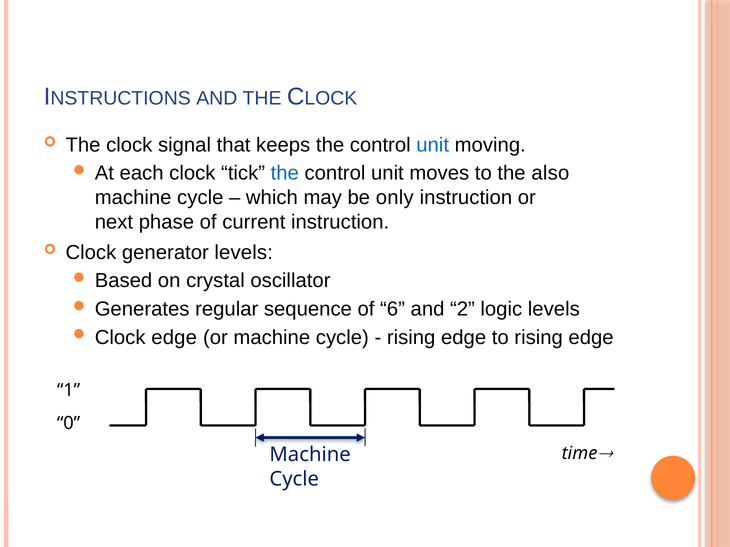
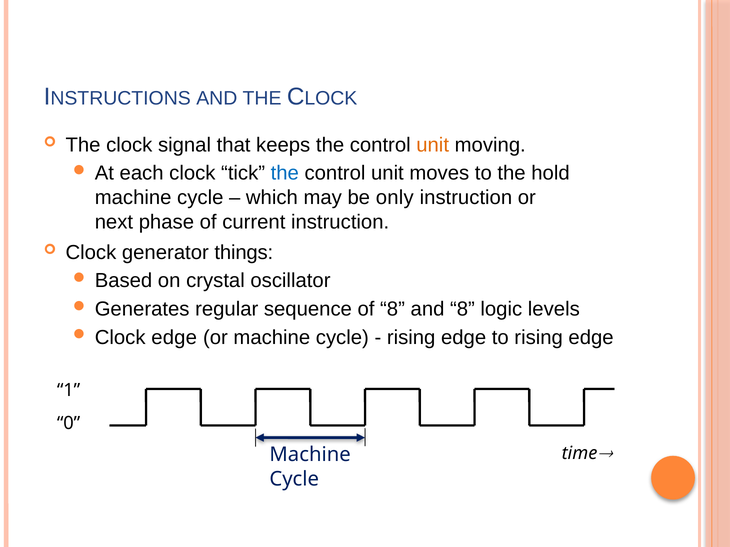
unit at (433, 145) colour: blue -> orange
also: also -> hold
generator levels: levels -> things
of 6: 6 -> 8
and 2: 2 -> 8
